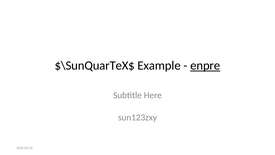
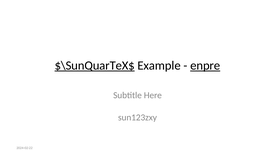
$\SunQuarTeX$ underline: none -> present
